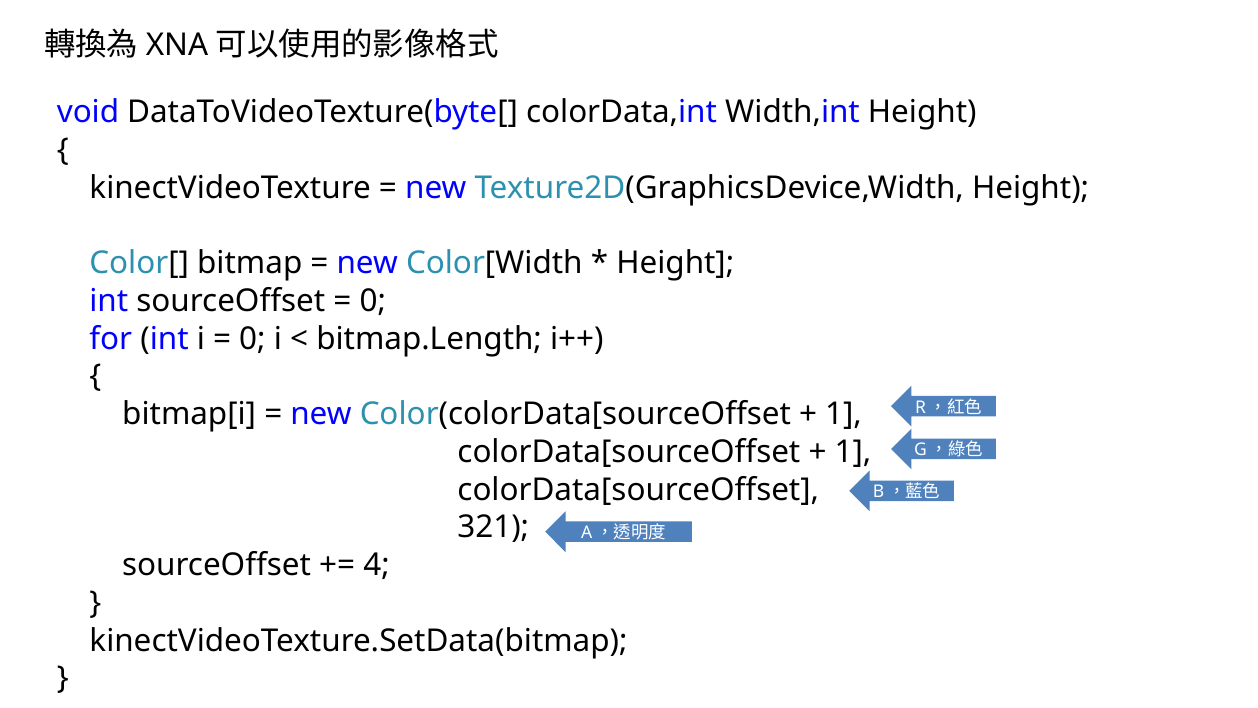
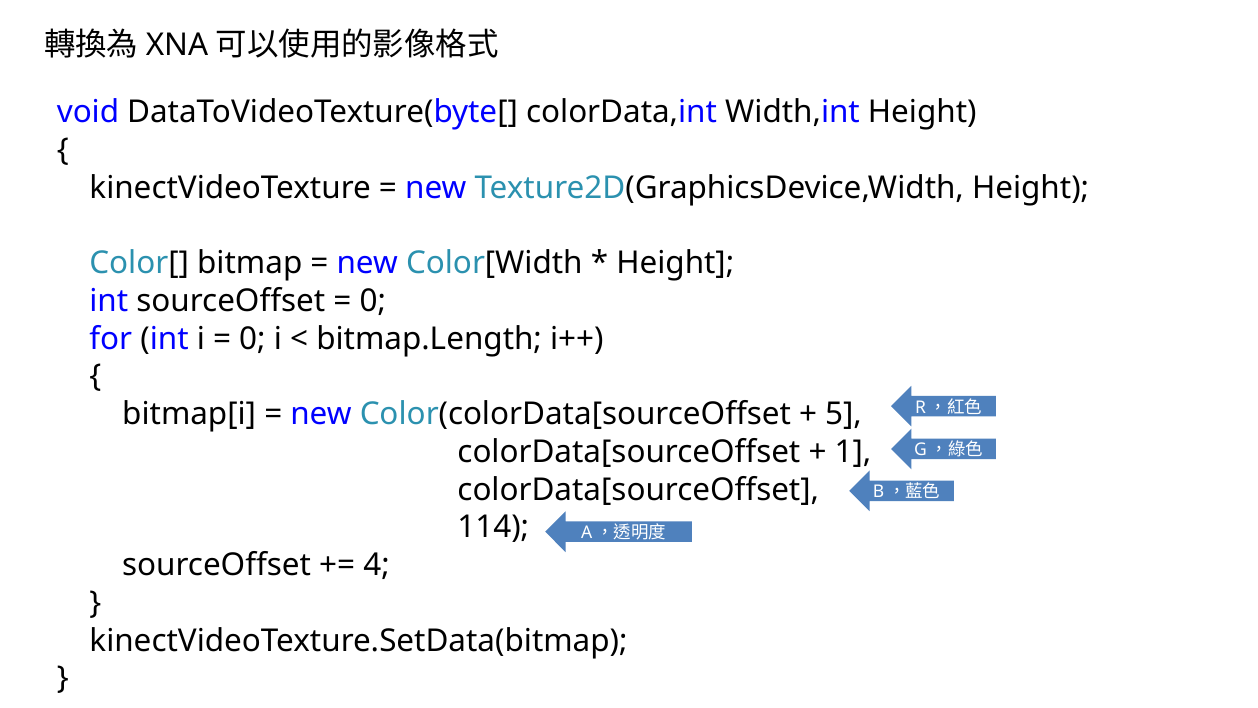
1 at (843, 414): 1 -> 5
321: 321 -> 114
